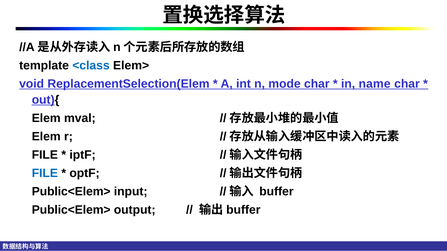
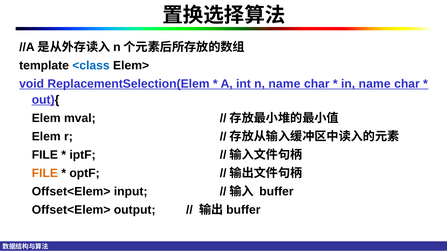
n mode: mode -> name
FILE at (45, 174) colour: blue -> orange
Public<Elem> at (71, 192): Public<Elem> -> Offset<Elem>
Public<Elem> at (71, 210): Public<Elem> -> Offset<Elem>
